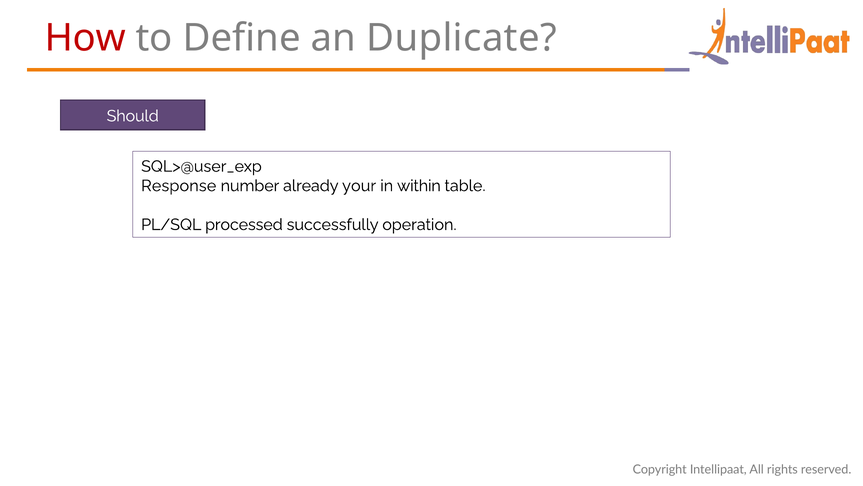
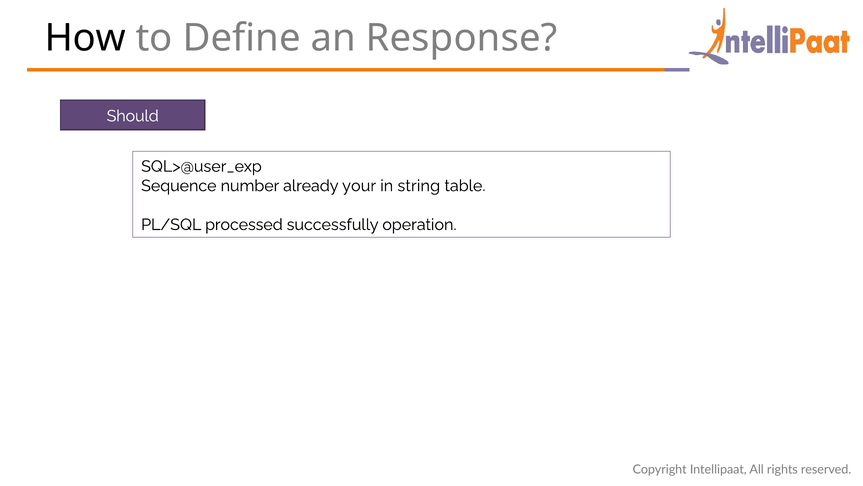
How colour: red -> black
Duplicate: Duplicate -> Response
Response: Response -> Sequence
within: within -> string
